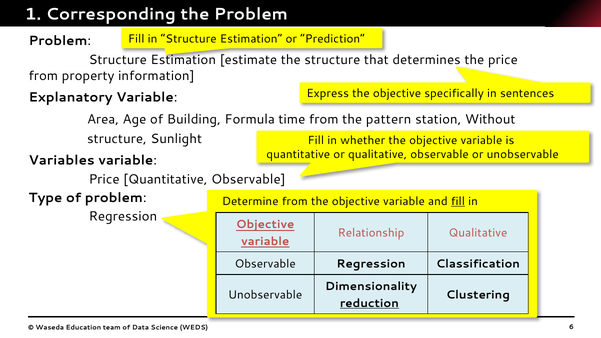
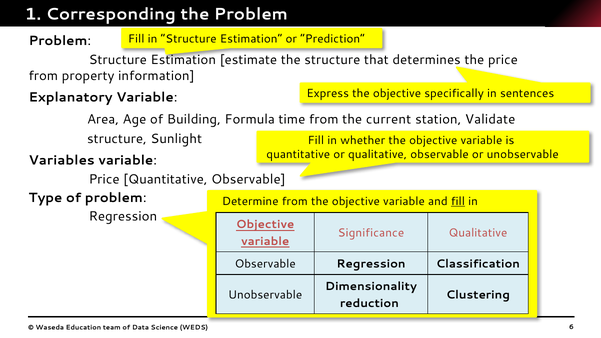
pattern: pattern -> current
Without: Without -> Validate
Relationship: Relationship -> Significance
reduction underline: present -> none
